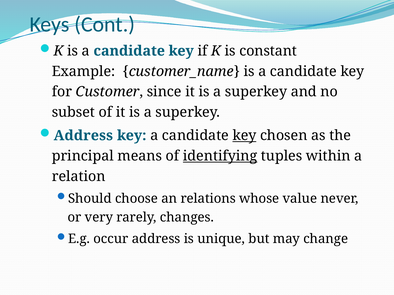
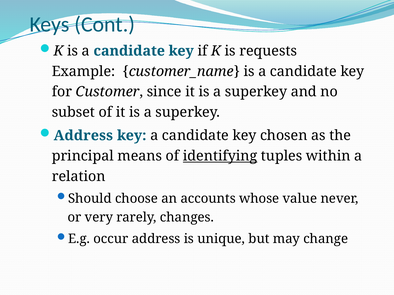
constant: constant -> requests
key at (244, 136) underline: present -> none
relations: relations -> accounts
